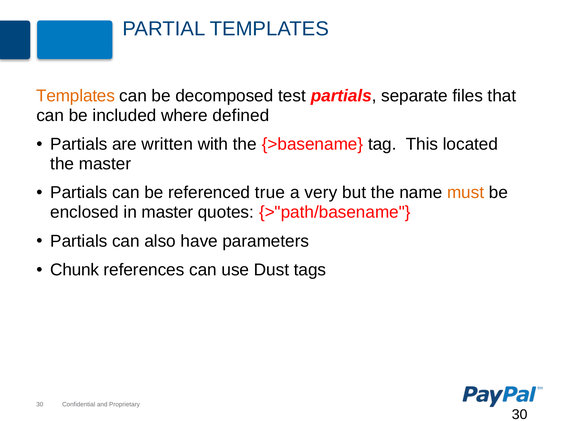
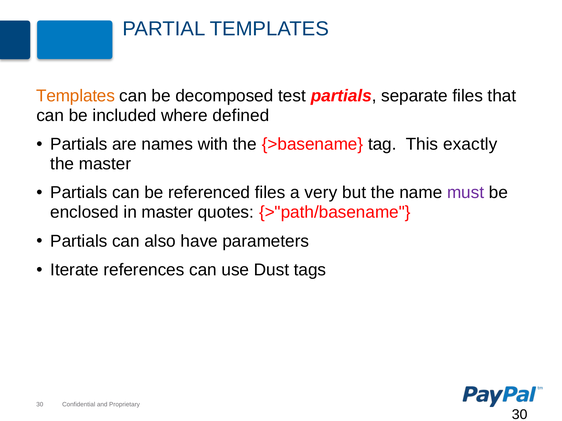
written: written -> names
located: located -> exactly
referenced true: true -> files
must colour: orange -> purple
Chunk: Chunk -> Iterate
